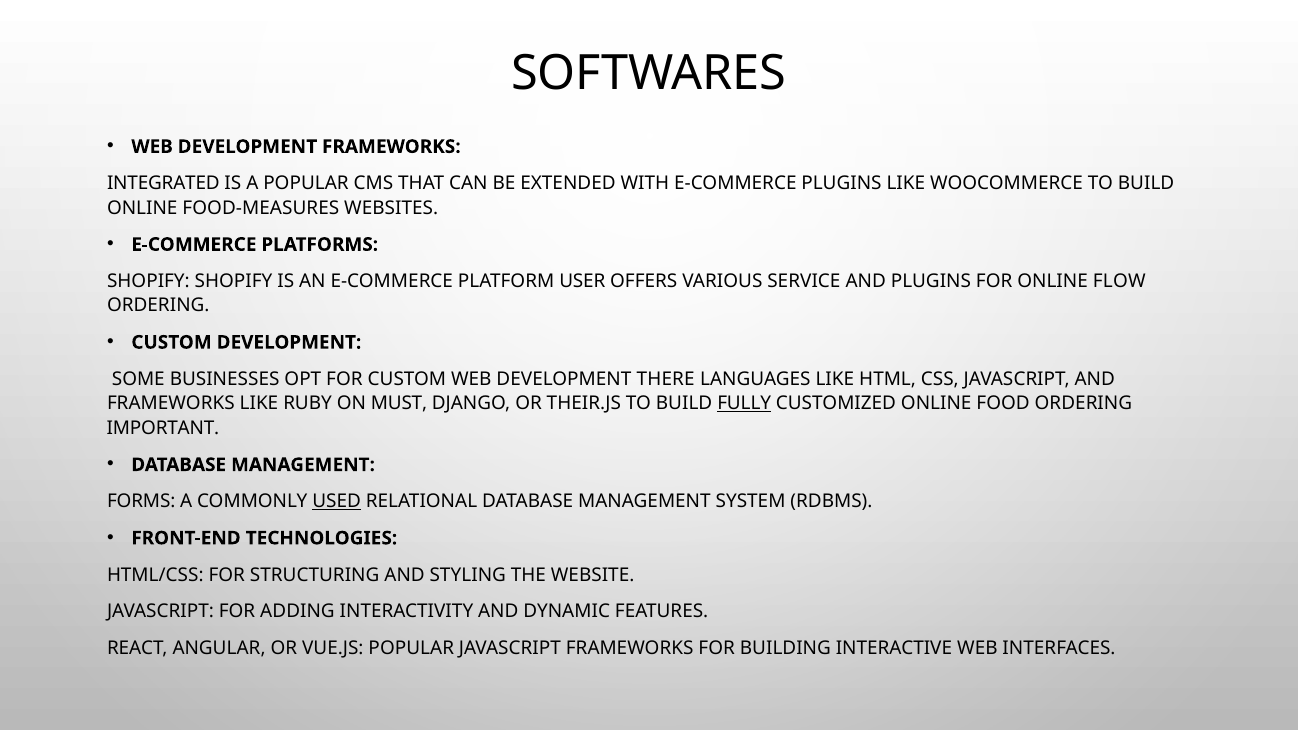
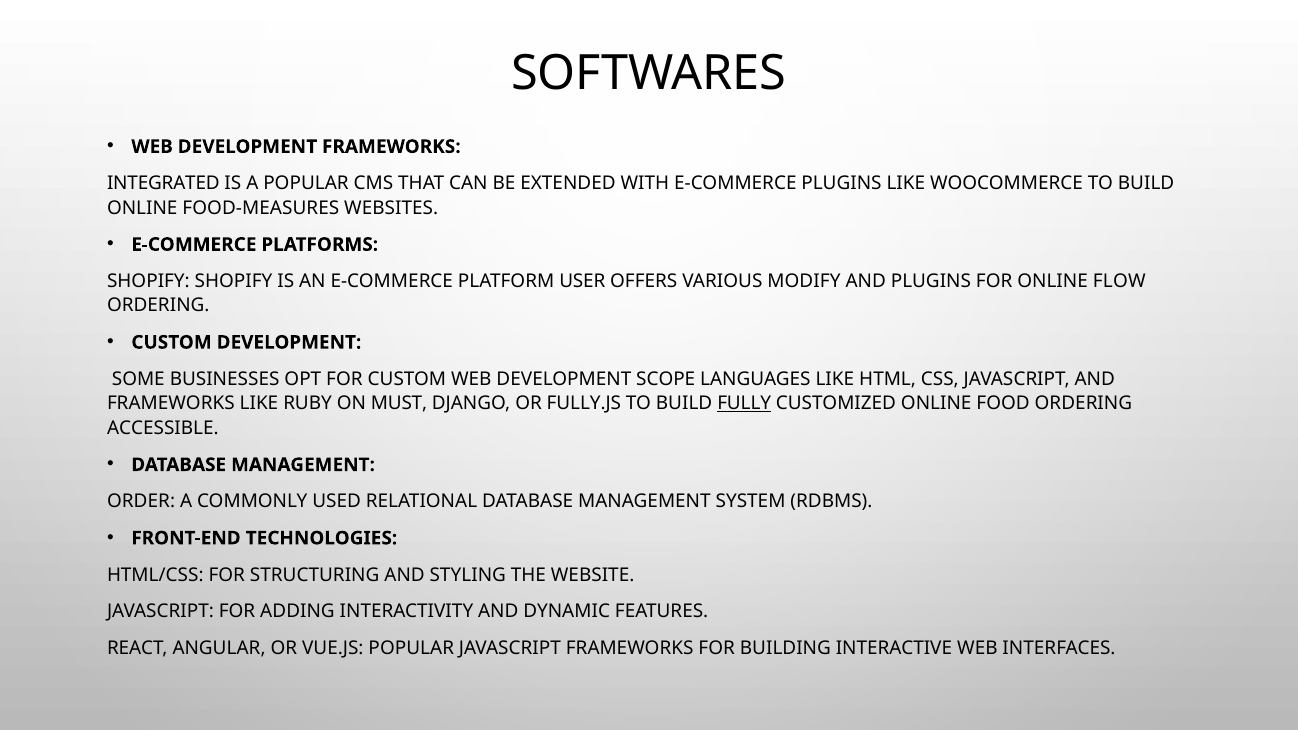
SERVICE: SERVICE -> MODIFY
THERE: THERE -> SCOPE
THEIR.JS: THEIR.JS -> FULLY.JS
IMPORTANT: IMPORTANT -> ACCESSIBLE
FORMS: FORMS -> ORDER
USED underline: present -> none
